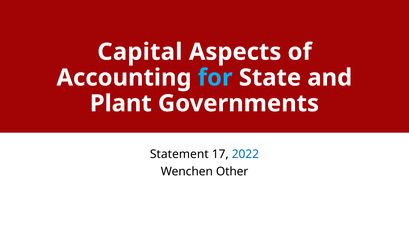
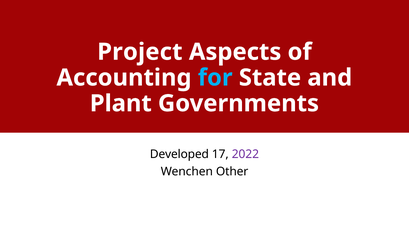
Capital: Capital -> Project
Statement: Statement -> Developed
2022 colour: blue -> purple
